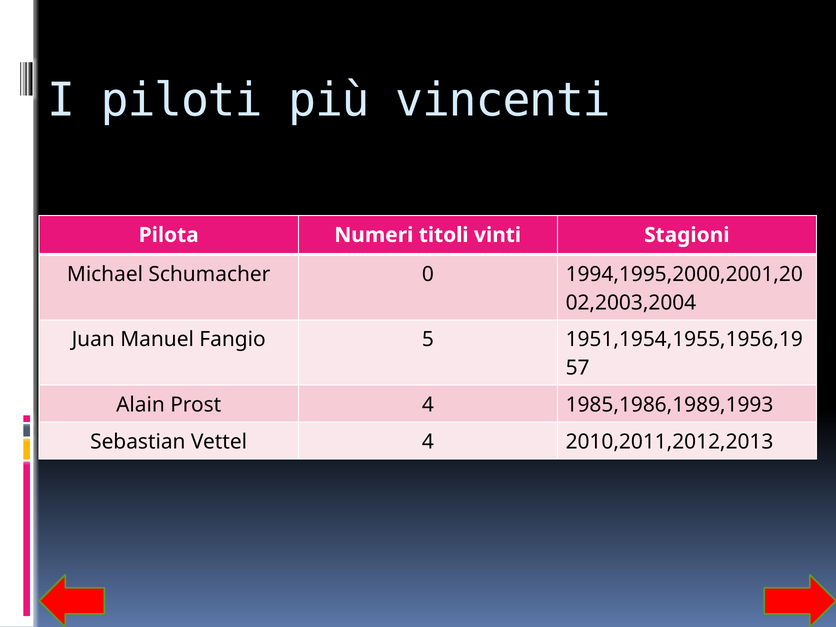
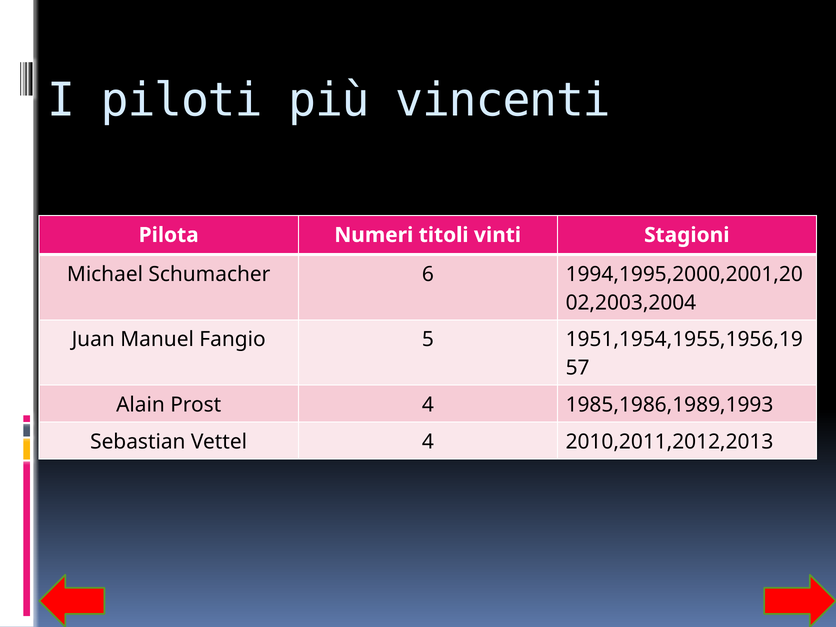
0: 0 -> 6
